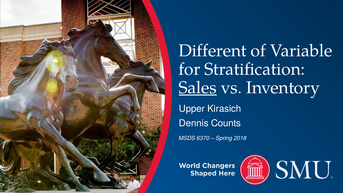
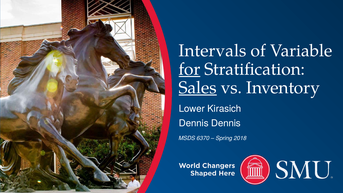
Different: Different -> Intervals
for underline: none -> present
Upper: Upper -> Lower
Dennis Counts: Counts -> Dennis
